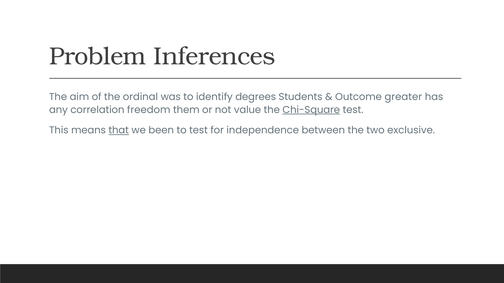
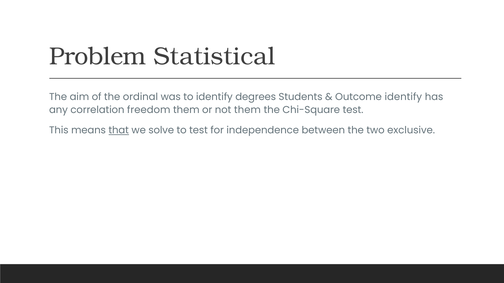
Inferences: Inferences -> Statistical
Outcome greater: greater -> identify
not value: value -> them
Chi-Square underline: present -> none
been: been -> solve
